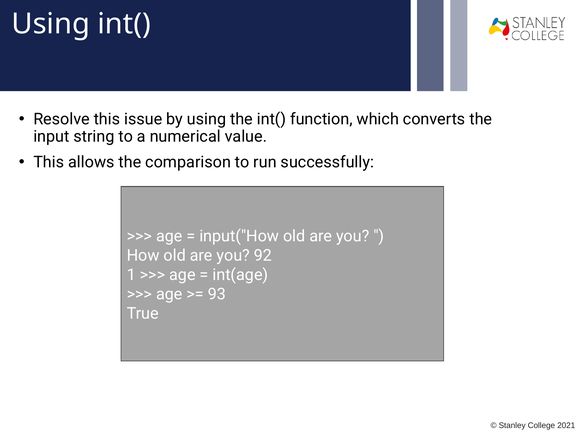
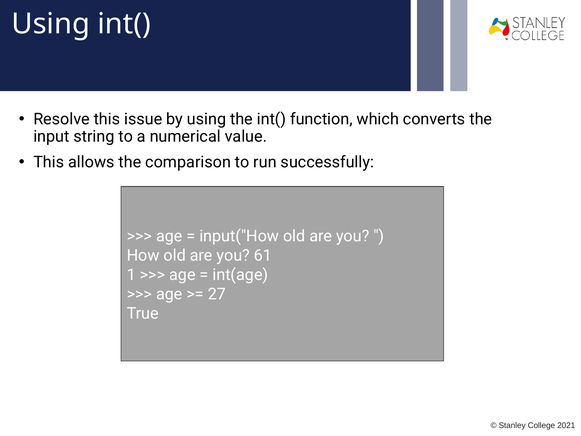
92: 92 -> 61
93: 93 -> 27
